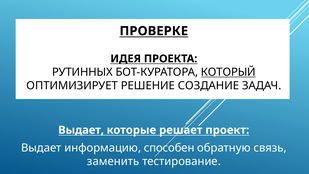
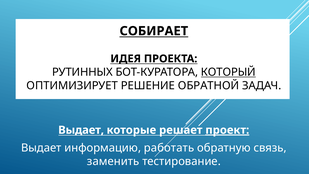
ПРОВЕРКЕ: ПРОВЕРКЕ -> СОБИРАЕТ
СОЗДАНИЕ: СОЗДАНИЕ -> ОБРАТНОЙ
проект underline: none -> present
способен: способен -> работать
